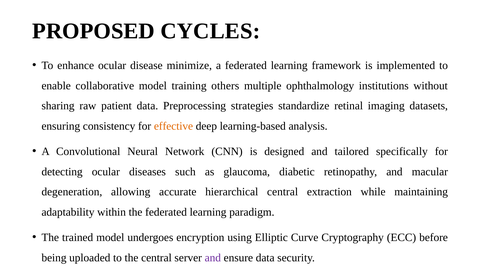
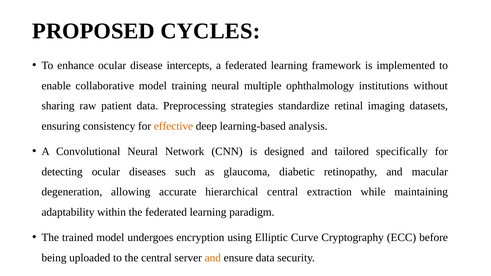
minimize: minimize -> intercepts
training others: others -> neural
and at (213, 258) colour: purple -> orange
